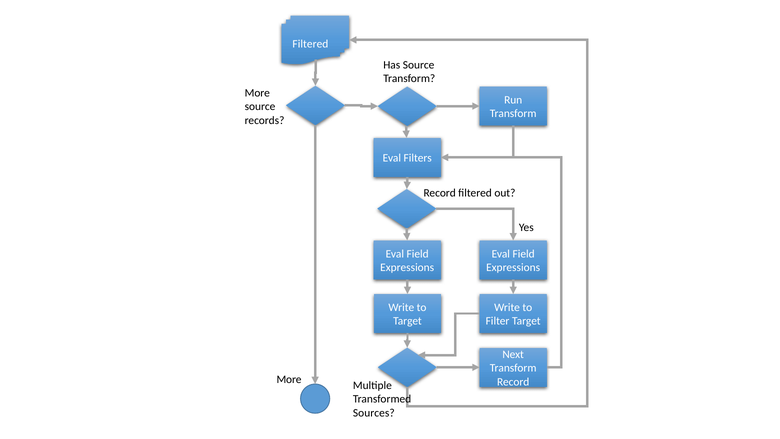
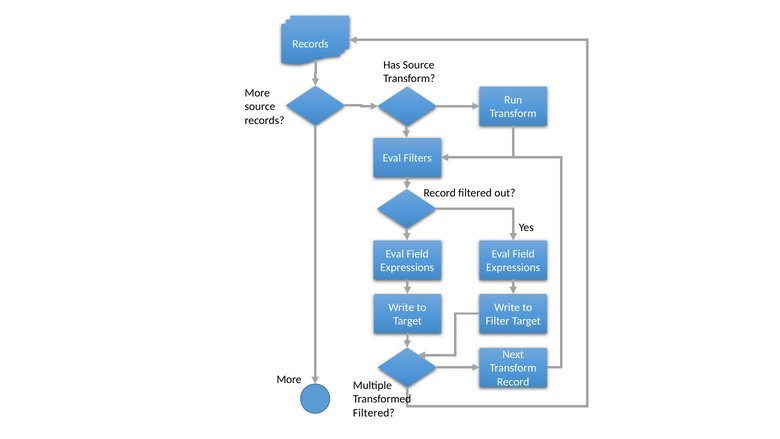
Filtered at (310, 44): Filtered -> Records
Sources at (374, 413): Sources -> Filtered
